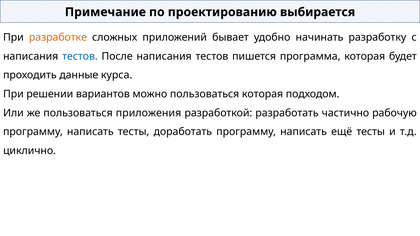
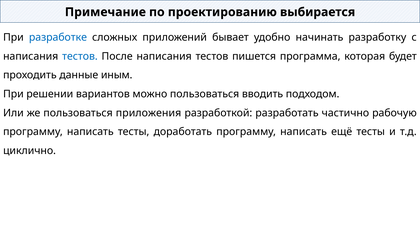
разработке colour: orange -> blue
курса: курса -> иным
пользоваться которая: которая -> вводить
